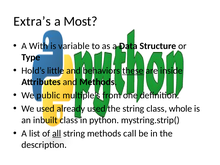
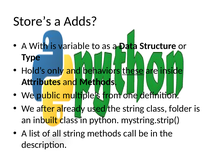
Extra’s: Extra’s -> Store’s
Most: Most -> Adds
little: little -> only
We used: used -> after
whole: whole -> folder
all underline: present -> none
